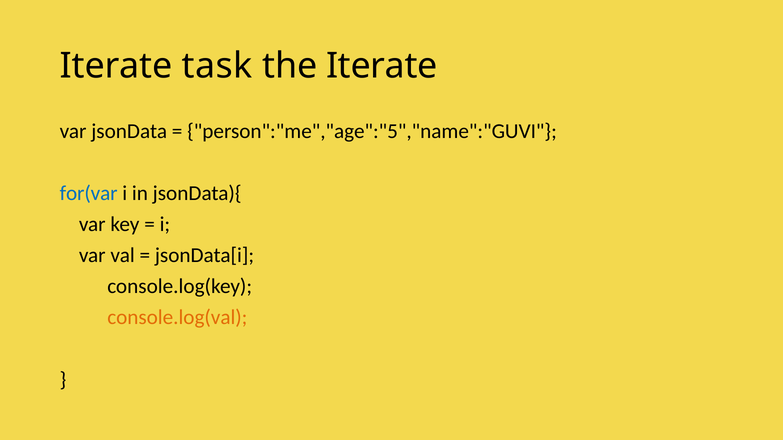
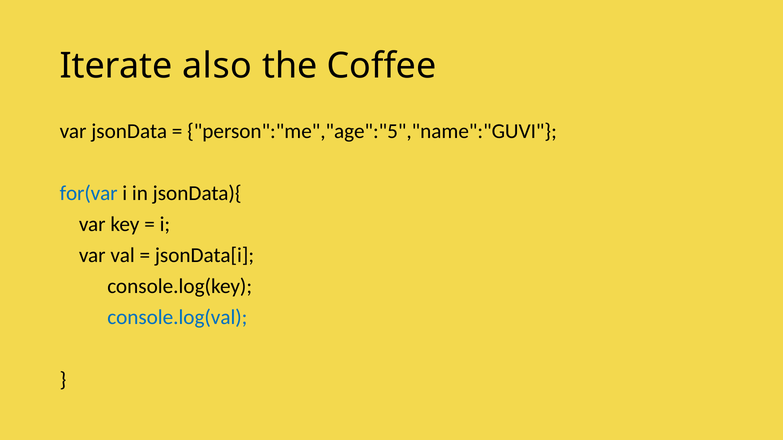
task: task -> also
the Iterate: Iterate -> Coffee
console.log(val colour: orange -> blue
